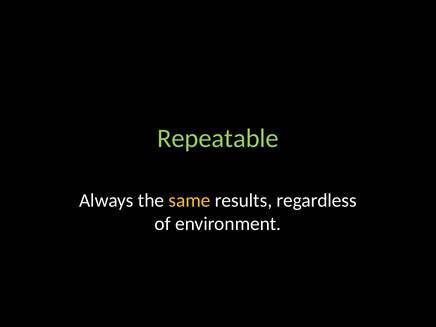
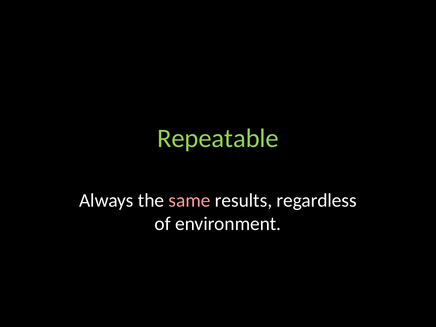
same colour: yellow -> pink
